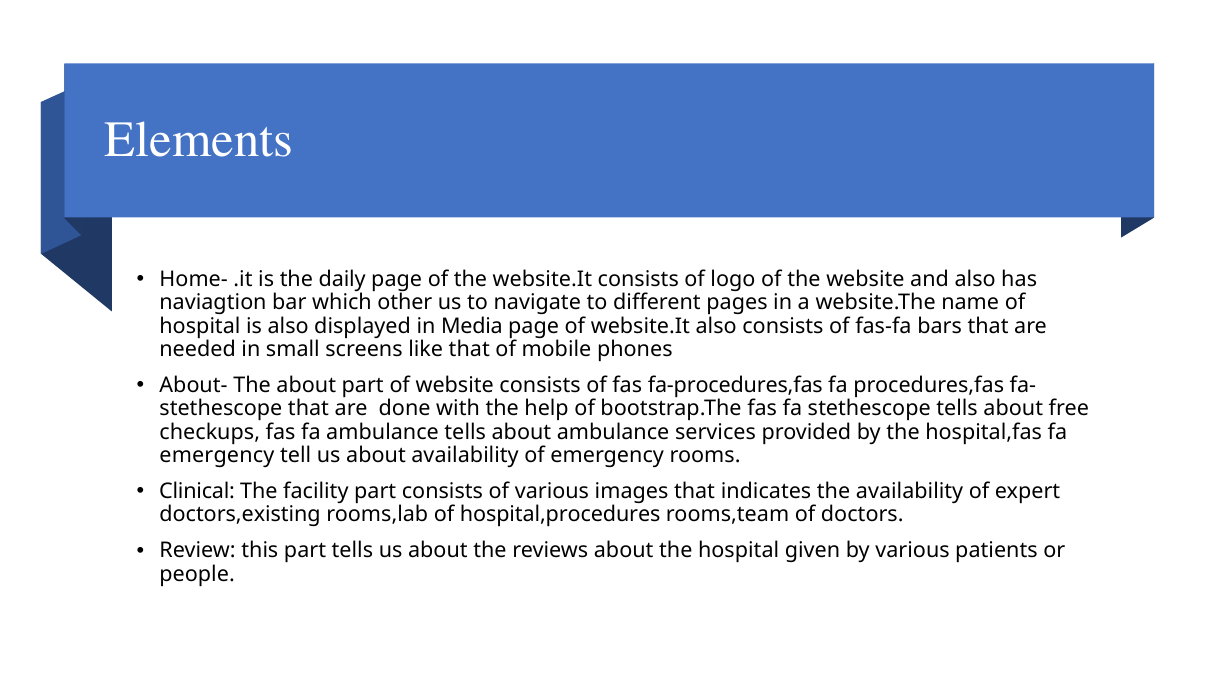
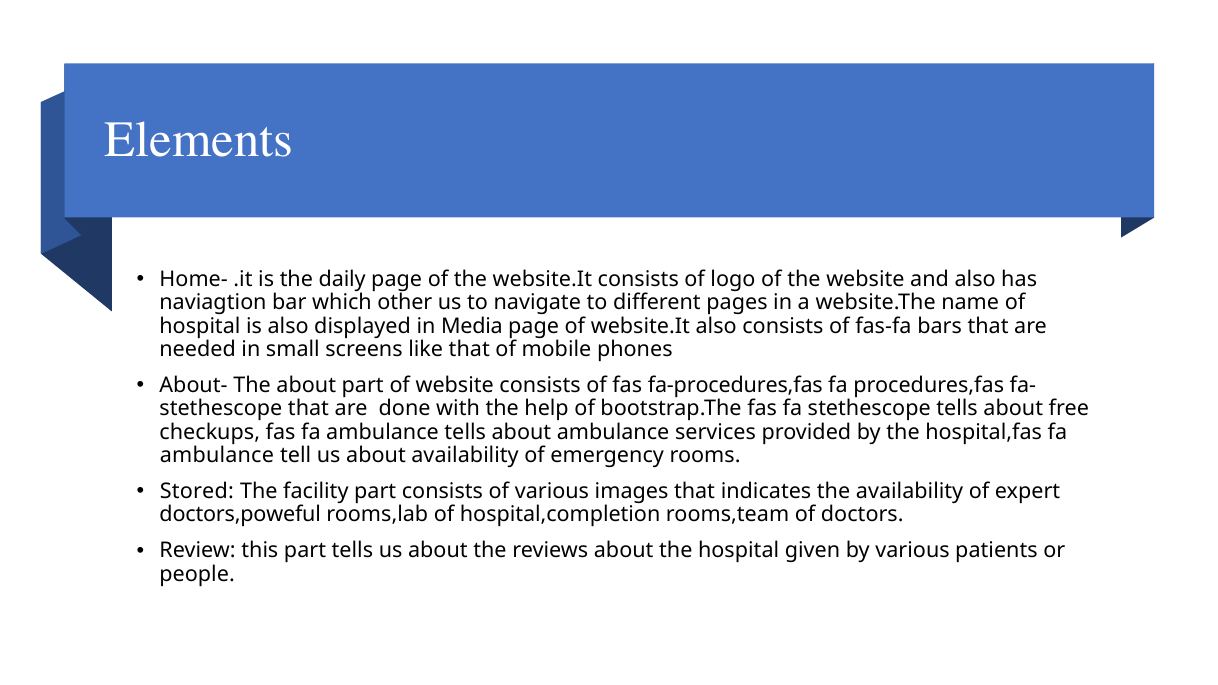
emergency at (217, 455): emergency -> ambulance
Clinical: Clinical -> Stored
doctors,existing: doctors,existing -> doctors,poweful
hospital,procedures: hospital,procedures -> hospital,completion
